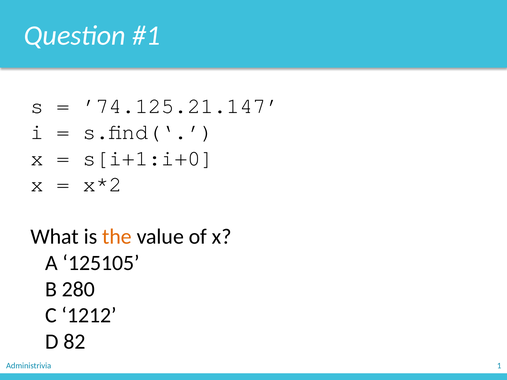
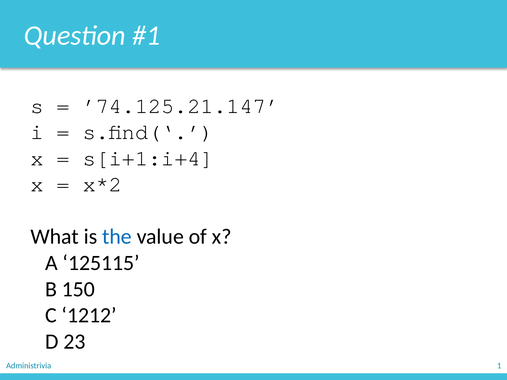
s[i+1:i+0: s[i+1:i+0 -> s[i+1:i+4
the colour: orange -> blue
125105: 125105 -> 125115
280: 280 -> 150
82: 82 -> 23
